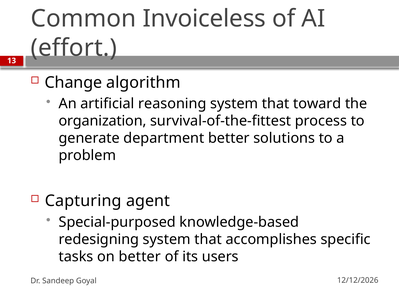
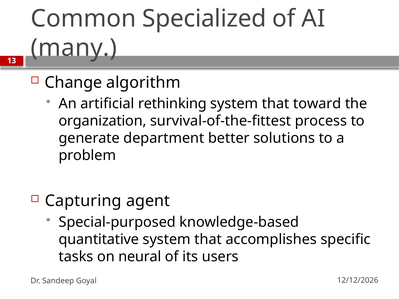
Invoiceless: Invoiceless -> Specialized
effort: effort -> many
reasoning: reasoning -> rethinking
redesigning: redesigning -> quantitative
on better: better -> neural
